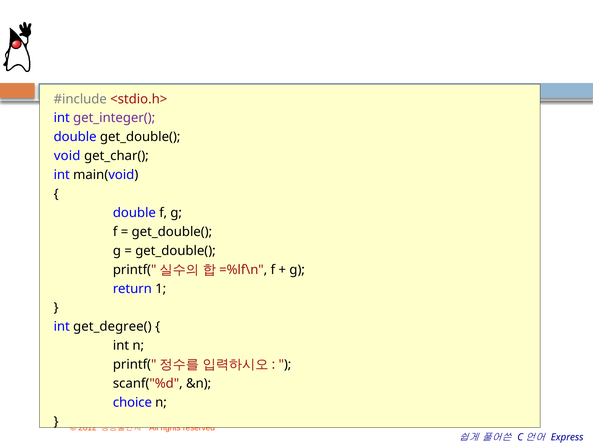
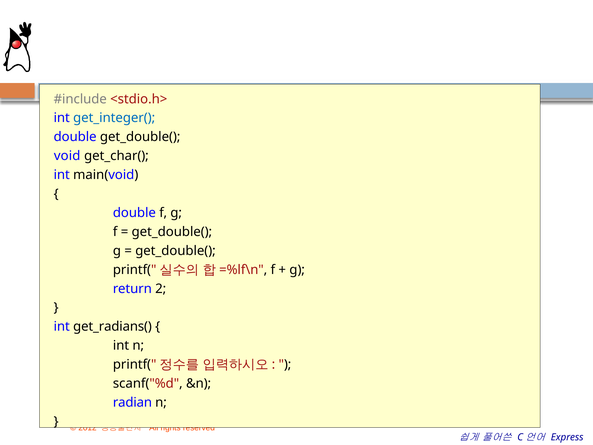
get_integer( colour: purple -> blue
1: 1 -> 2
get_degree(: get_degree( -> get_radians(
choice: choice -> radian
